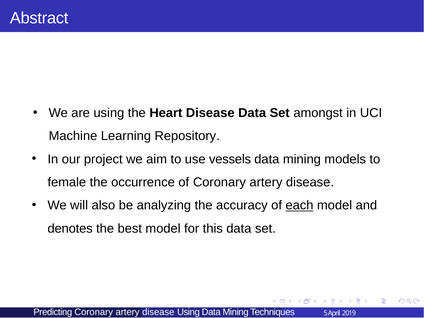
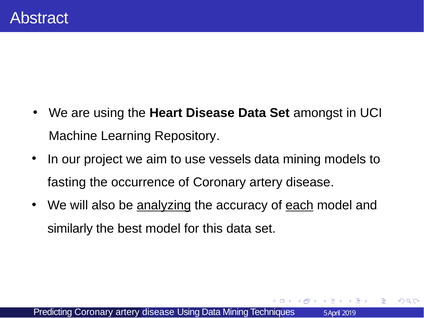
female: female -> fasting
analyzing underline: none -> present
denotes: denotes -> similarly
